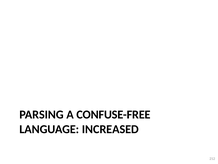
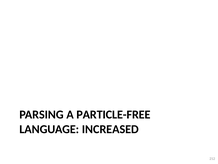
CONFUSE-FREE: CONFUSE-FREE -> PARTICLE-FREE
